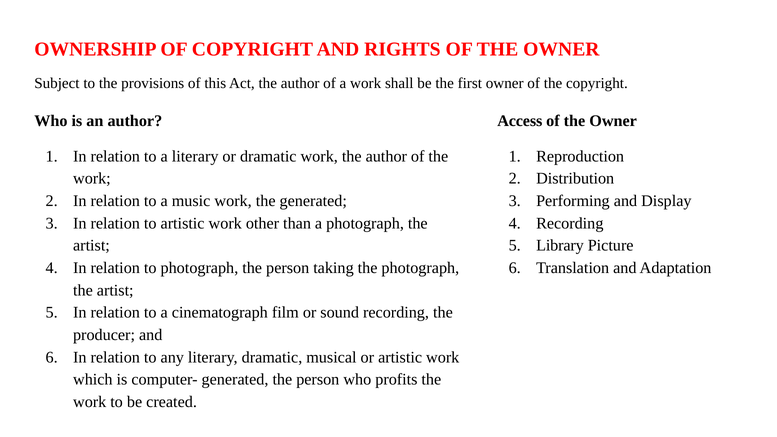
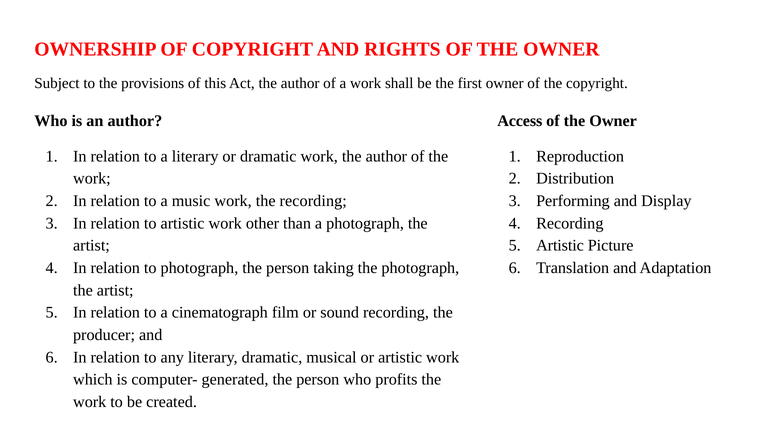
the generated: generated -> recording
Library at (560, 246): Library -> Artistic
